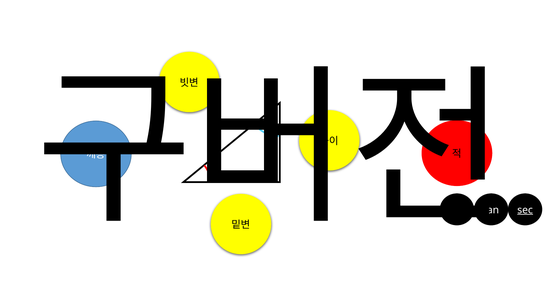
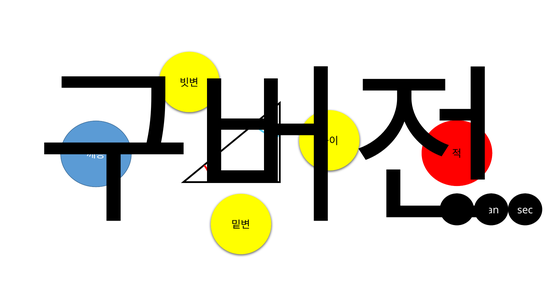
sec underline: present -> none
